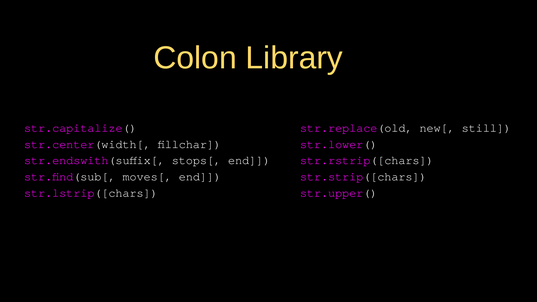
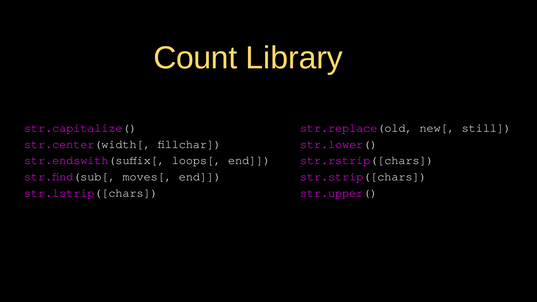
Colon: Colon -> Count
stops[: stops[ -> loops[
